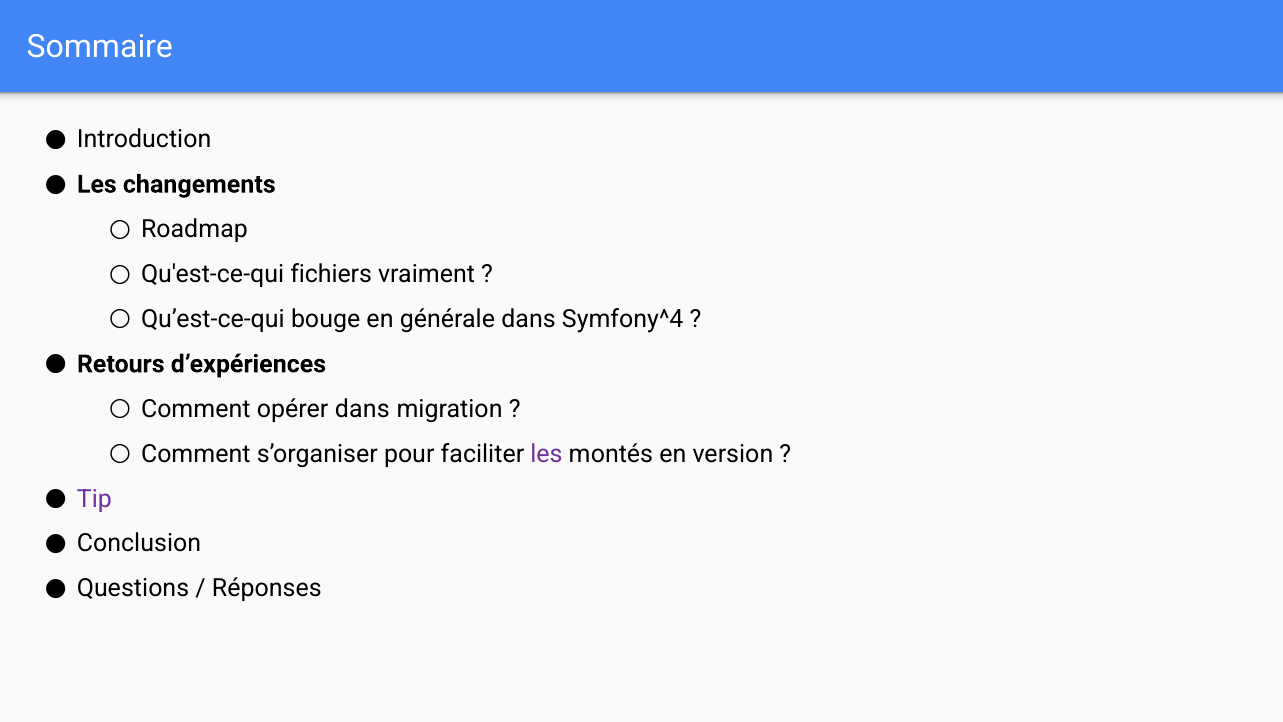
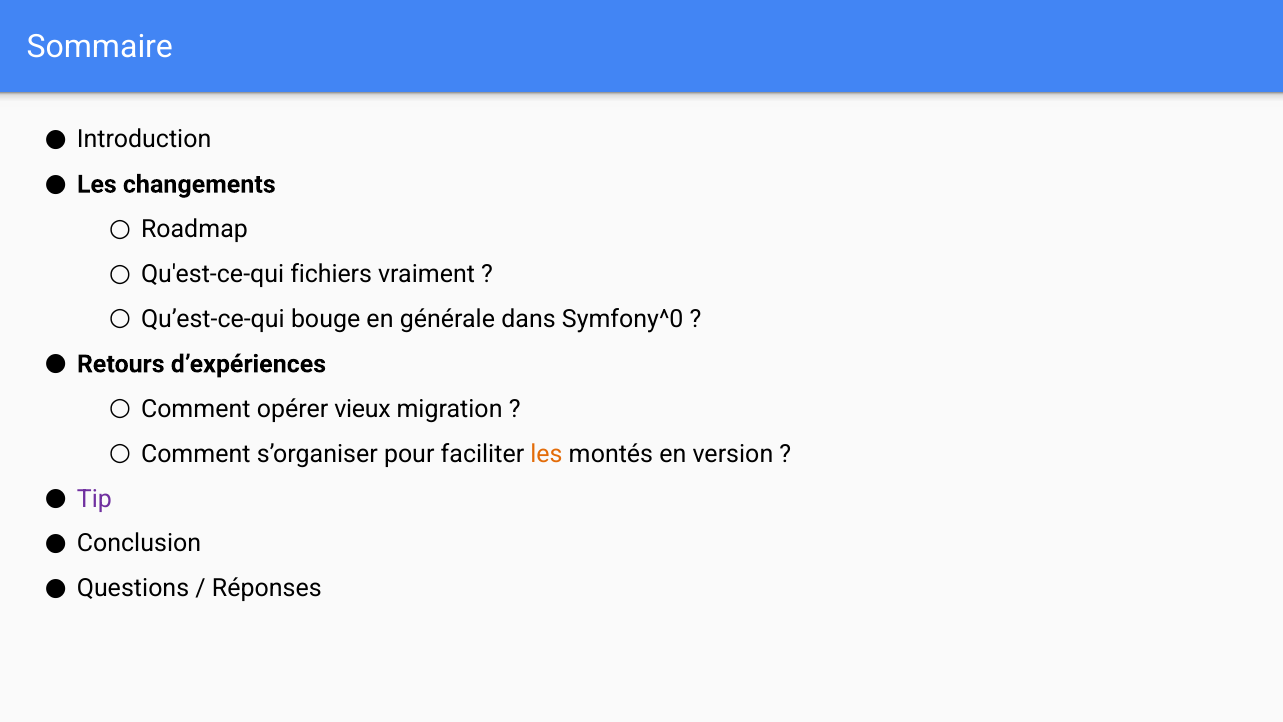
Symfony^4: Symfony^4 -> Symfony^0
opérer dans: dans -> vieux
les at (546, 454) colour: purple -> orange
